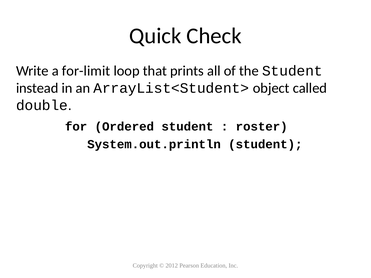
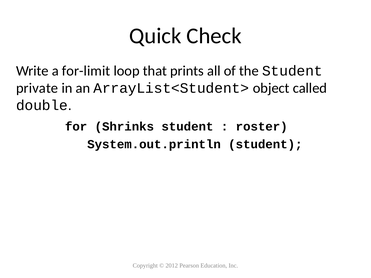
instead: instead -> private
Ordered: Ordered -> Shrinks
